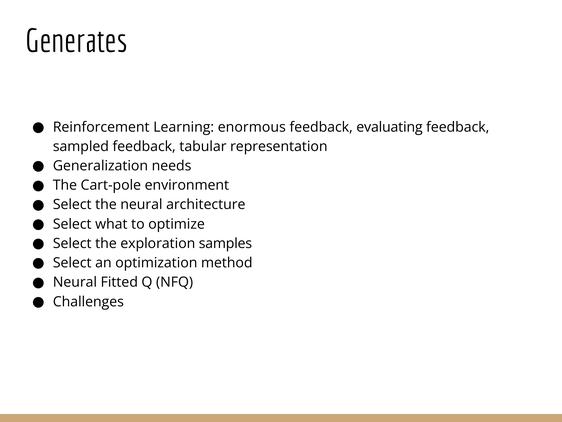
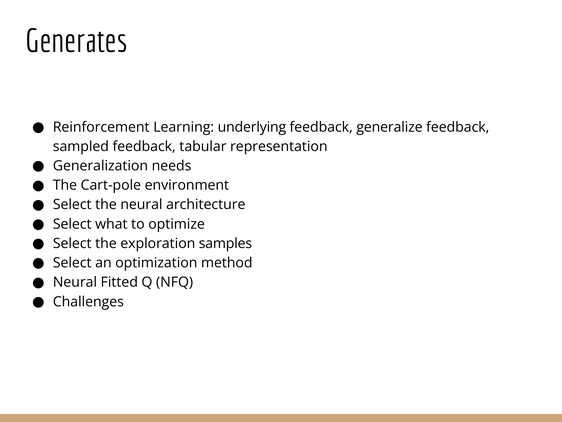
enormous: enormous -> underlying
evaluating: evaluating -> generalize
